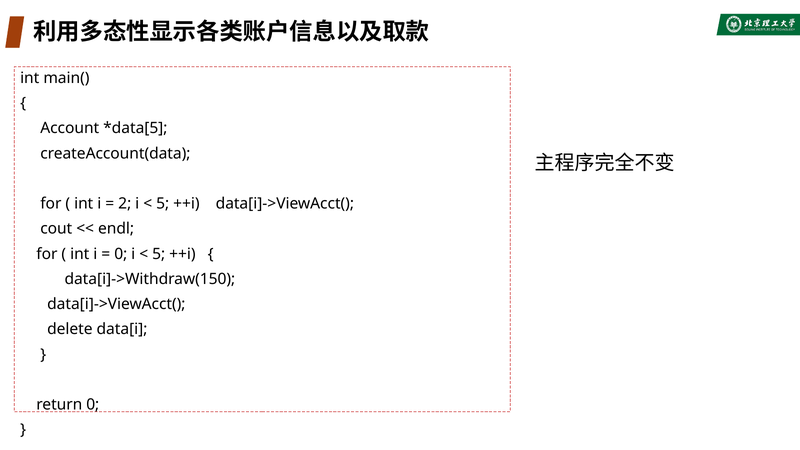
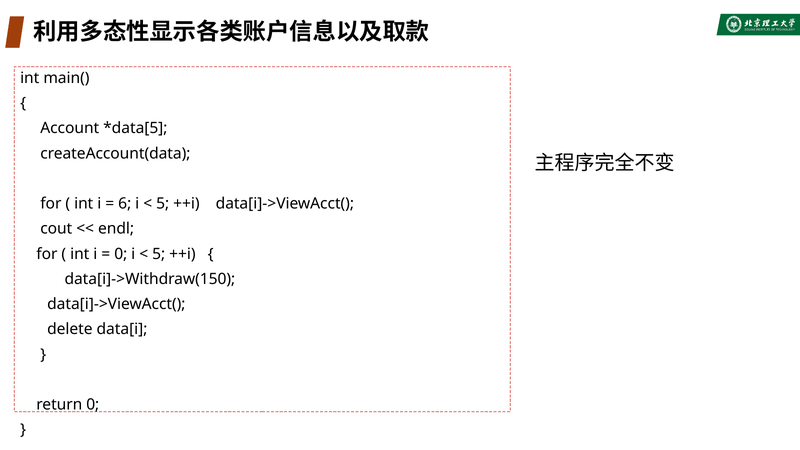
2: 2 -> 6
